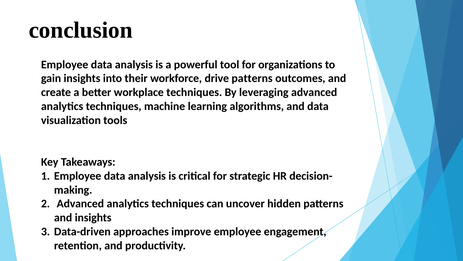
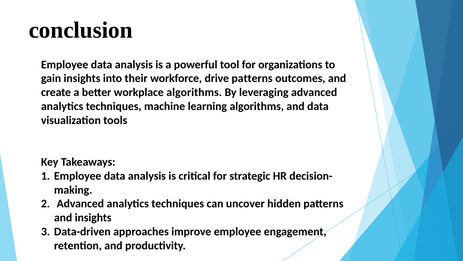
workplace techniques: techniques -> algorithms
